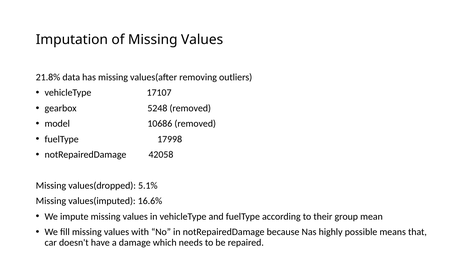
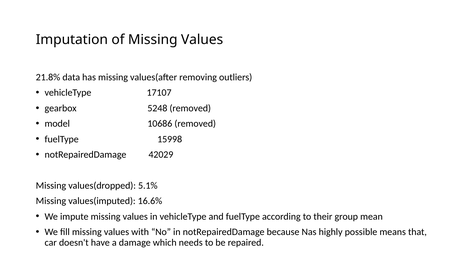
17998: 17998 -> 15998
42058: 42058 -> 42029
